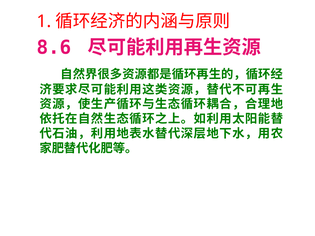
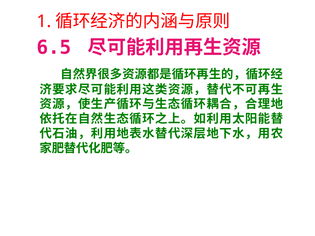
8.6: 8.6 -> 6.5
